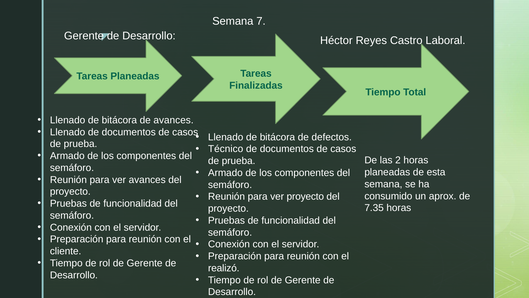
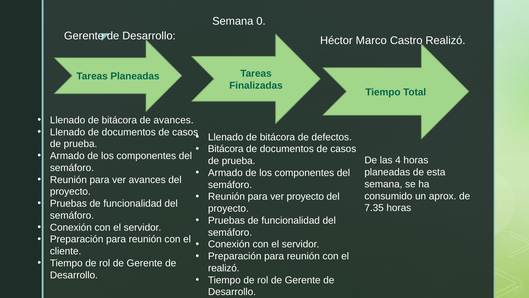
7: 7 -> 0
Reyes: Reyes -> Marco
Castro Laboral: Laboral -> Realizó
Técnico at (226, 149): Técnico -> Bitácora
2: 2 -> 4
